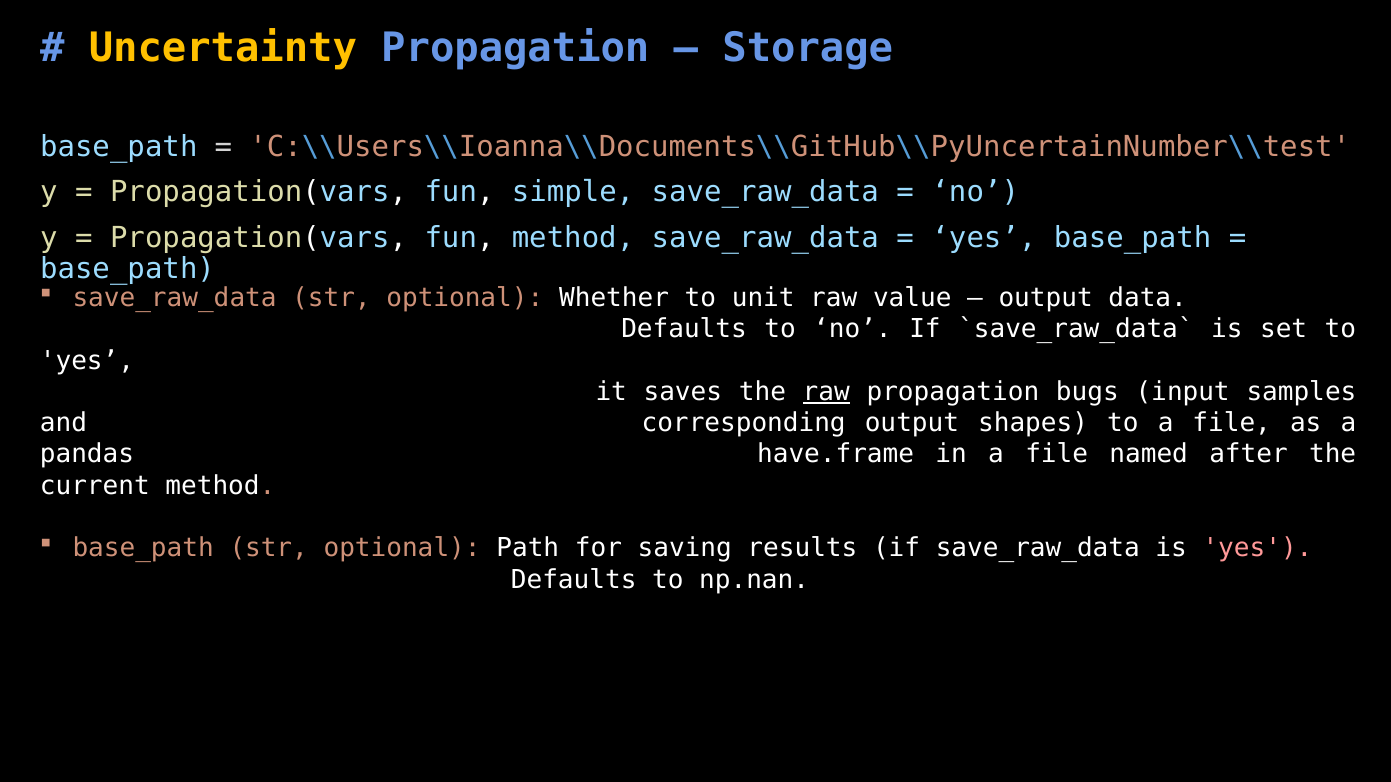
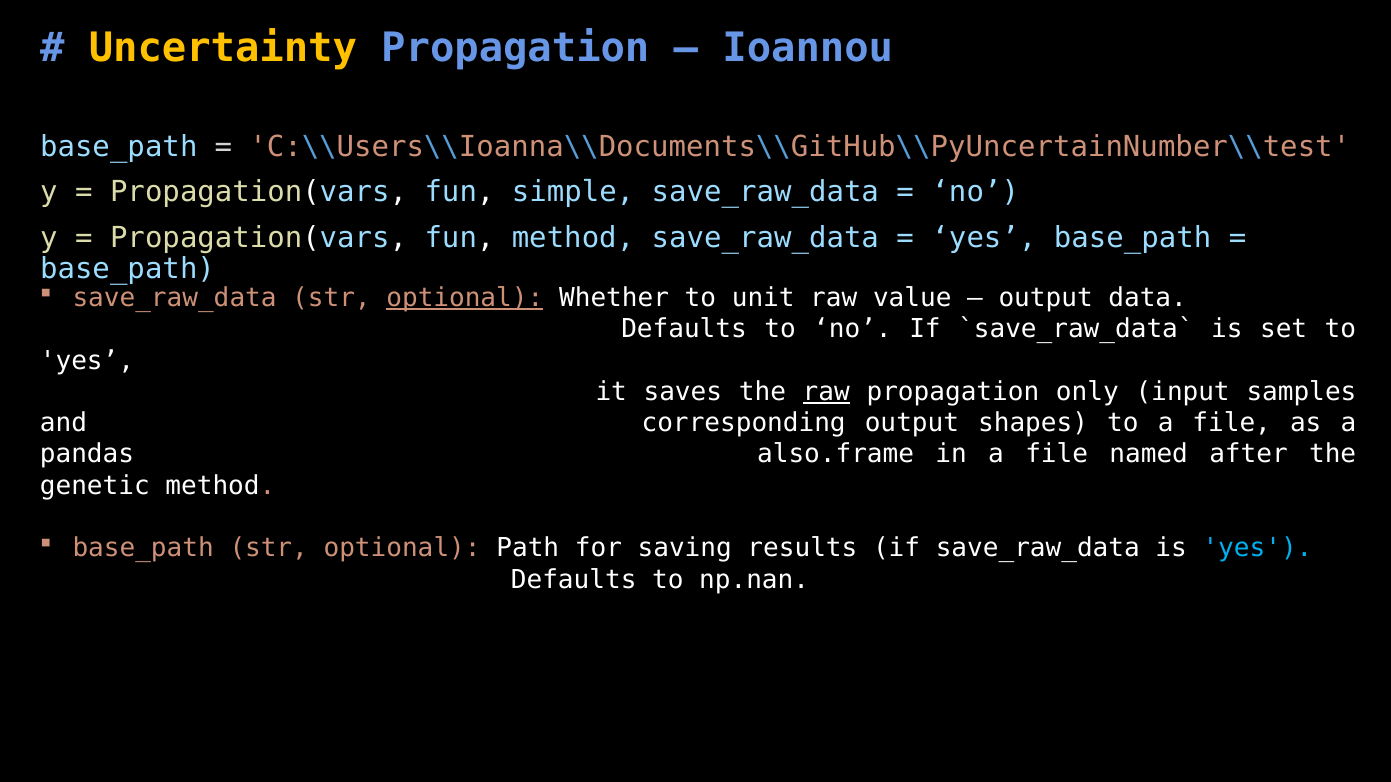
Storage: Storage -> Ioannou
optional at (465, 298) underline: none -> present
bugs: bugs -> only
have.frame: have.frame -> also.frame
current: current -> genetic
yes at (1257, 548) colour: pink -> light blue
